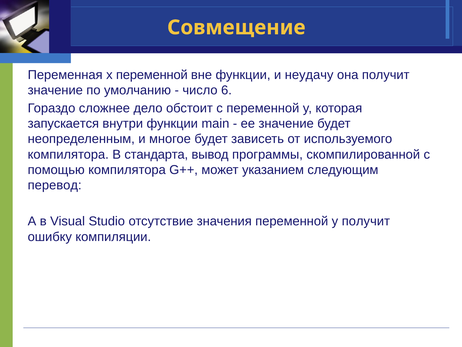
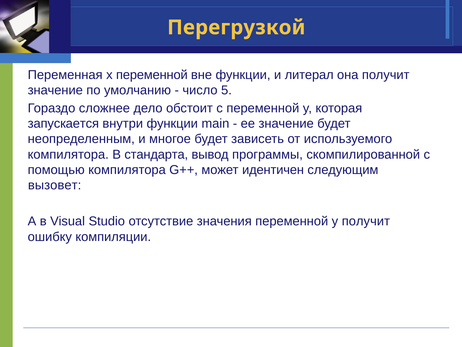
Совмещение: Совмещение -> Перегрузкой
неудачу: неудачу -> литерал
6: 6 -> 5
указанием: указанием -> идентичен
перевод: перевод -> вызовет
